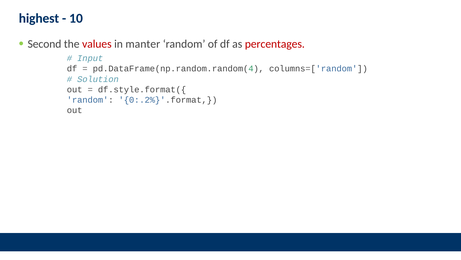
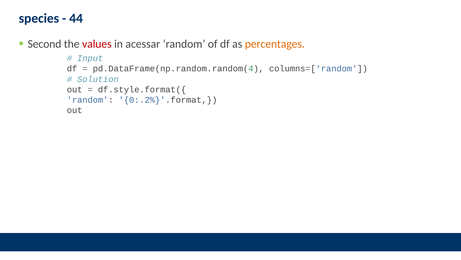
highest: highest -> species
10: 10 -> 44
manter: manter -> acessar
percentages colour: red -> orange
